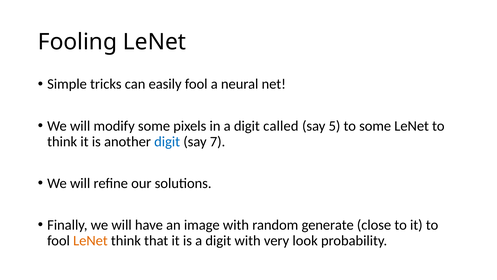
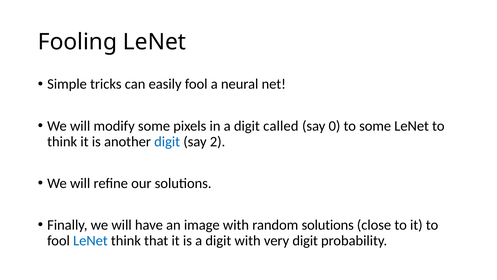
5: 5 -> 0
7: 7 -> 2
random generate: generate -> solutions
LeNet at (90, 240) colour: orange -> blue
very look: look -> digit
